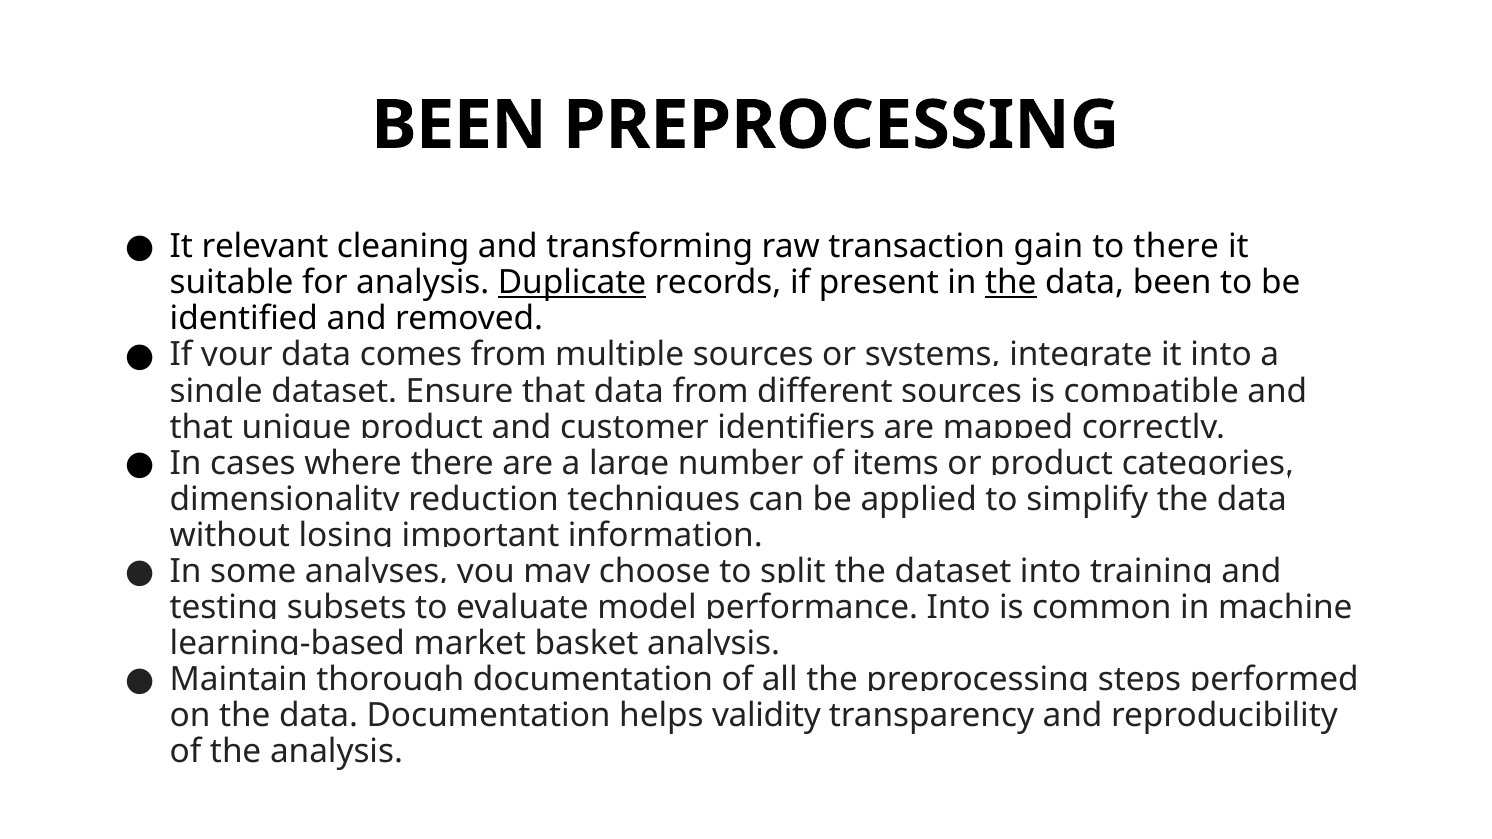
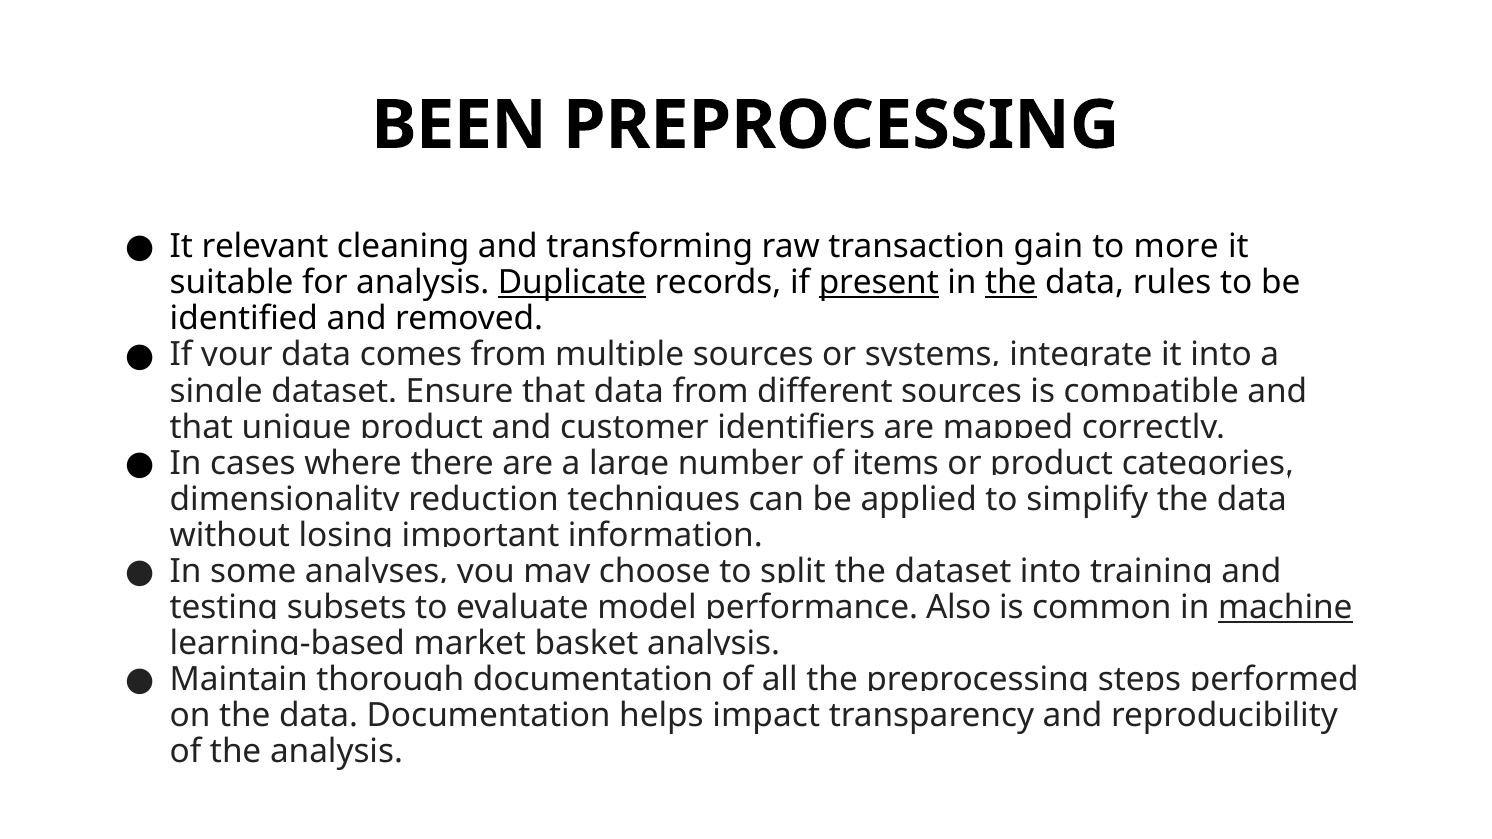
to there: there -> more
present underline: none -> present
data been: been -> rules
Into at (959, 608): Into -> Also
machine underline: none -> present
validity: validity -> impact
